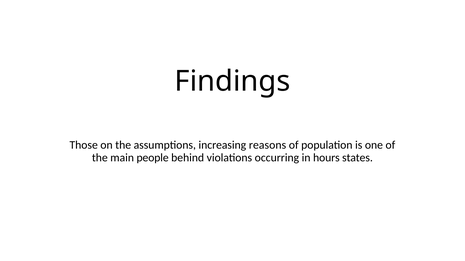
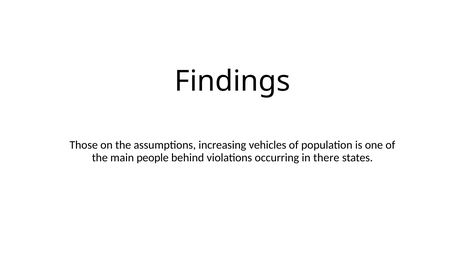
reasons: reasons -> vehicles
hours: hours -> there
